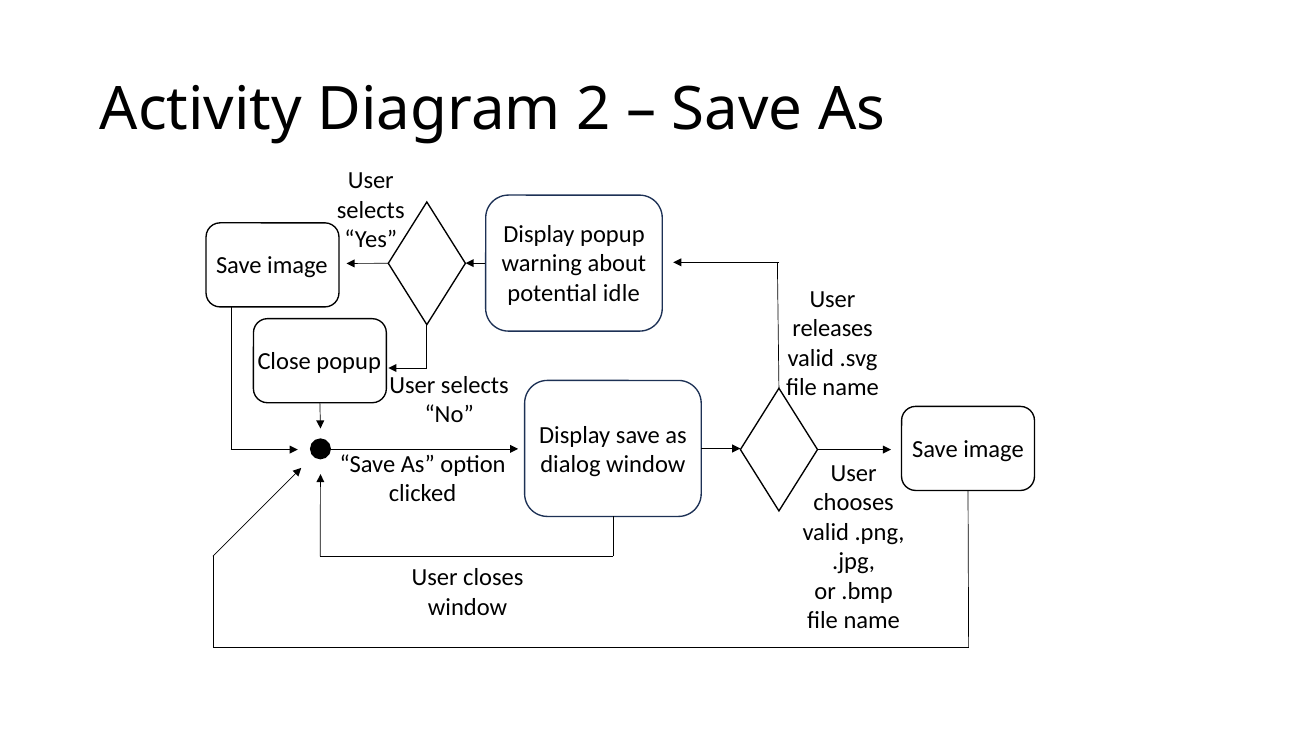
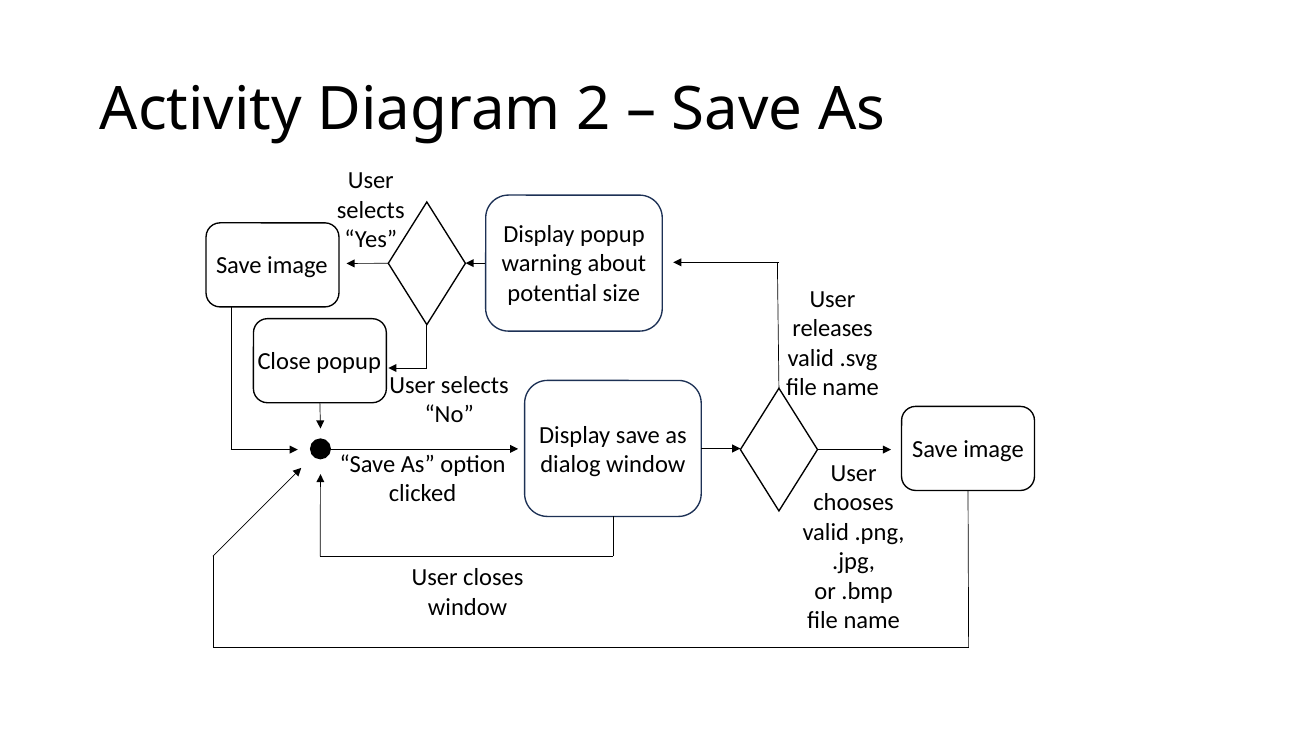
idle: idle -> size
